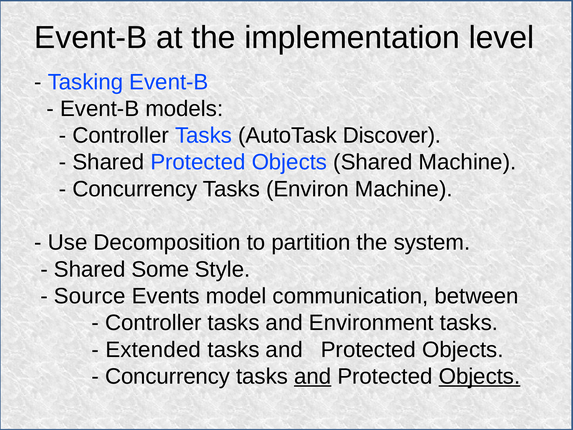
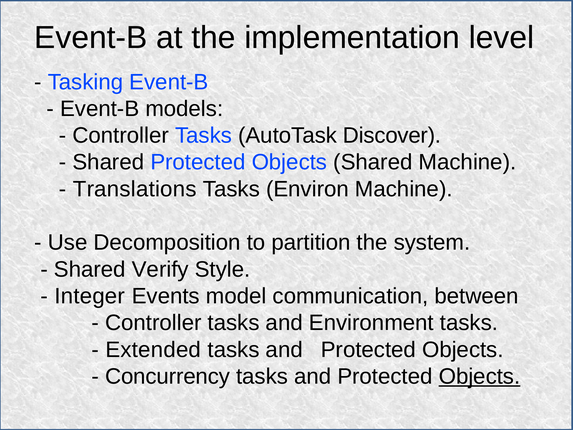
Concurrency at (135, 189): Concurrency -> Translations
Some: Some -> Verify
Source: Source -> Integer
and at (313, 376) underline: present -> none
